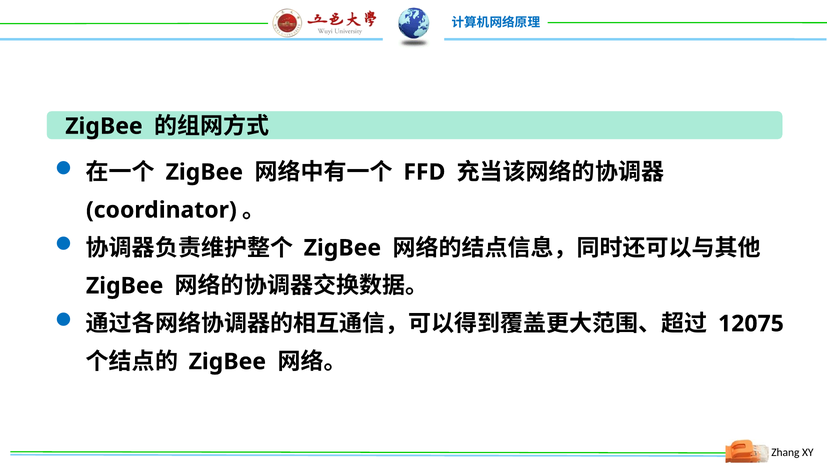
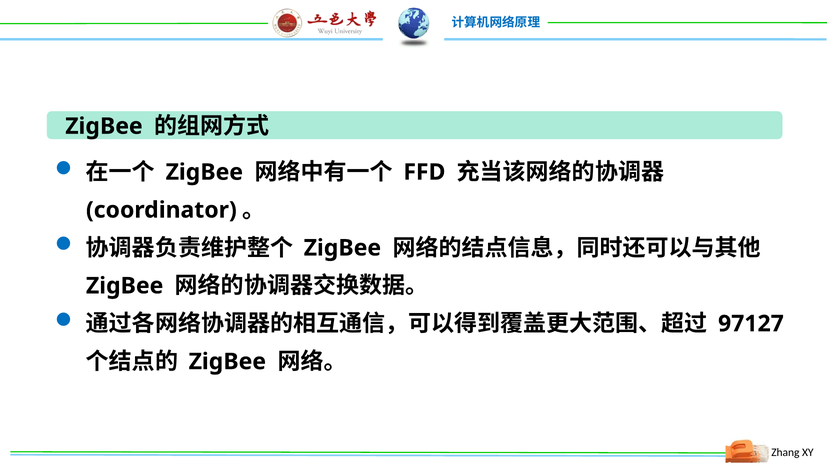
12075: 12075 -> 97127
